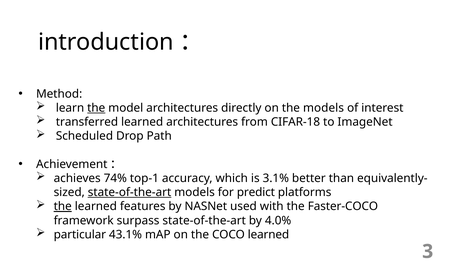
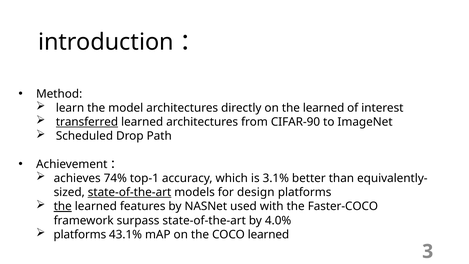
the at (96, 108) underline: present -> none
on the models: models -> learned
transferred underline: none -> present
CIFAR-18: CIFAR-18 -> CIFAR-90
predict: predict -> design
particular at (80, 234): particular -> platforms
